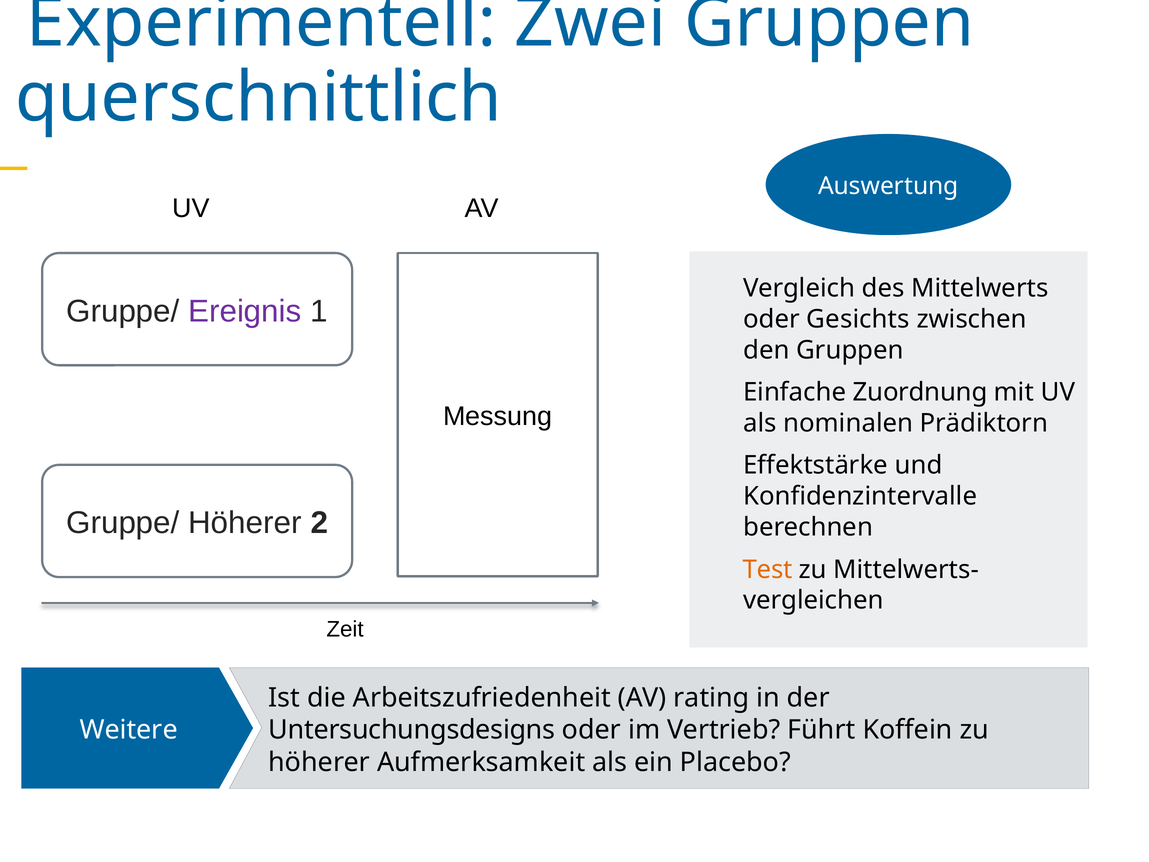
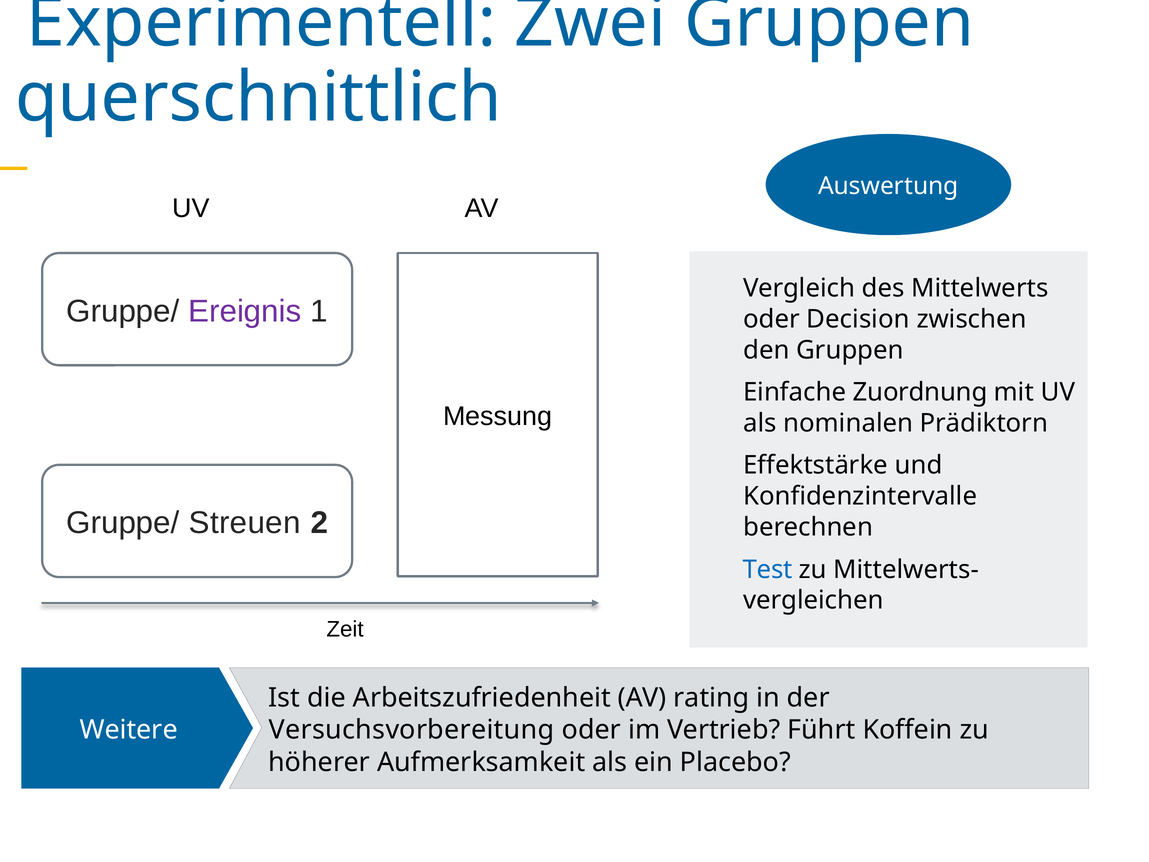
Gesichts: Gesichts -> Decision
Gruppe/ Höherer: Höherer -> Streuen
Test colour: orange -> blue
Untersuchungsdesigns: Untersuchungsdesigns -> Versuchsvorbereitung
